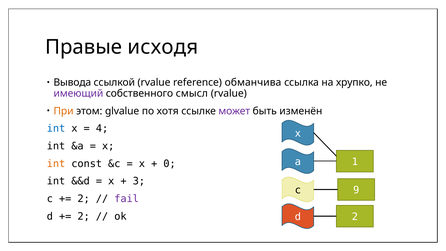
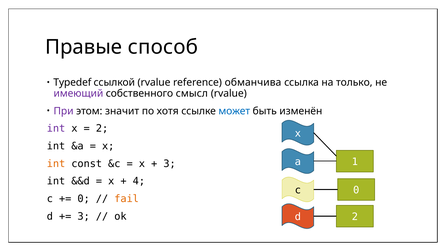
исходя: исходя -> способ
Вывода: Вывода -> Typedef
хрупко: хрупко -> только
При colour: orange -> purple
glvalue: glvalue -> значит
может colour: purple -> blue
int at (56, 129) colour: blue -> purple
4 at (102, 129): 4 -> 2
0 at (170, 164): 0 -> 3
3: 3 -> 4
c 9: 9 -> 0
2 at (84, 199): 2 -> 0
fail colour: purple -> orange
2 at (84, 216): 2 -> 3
